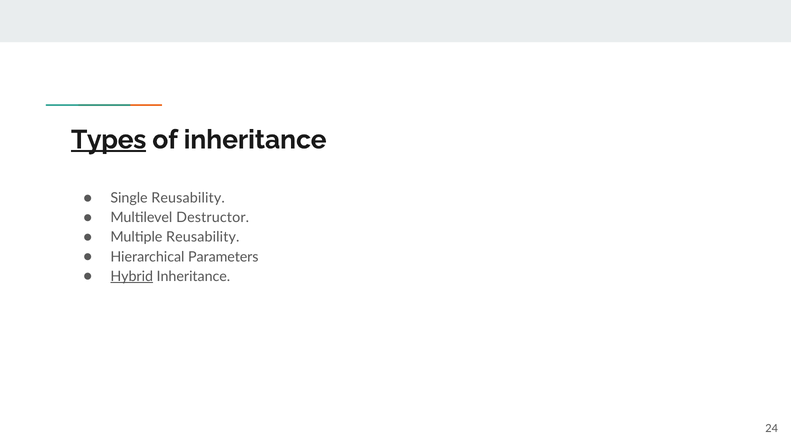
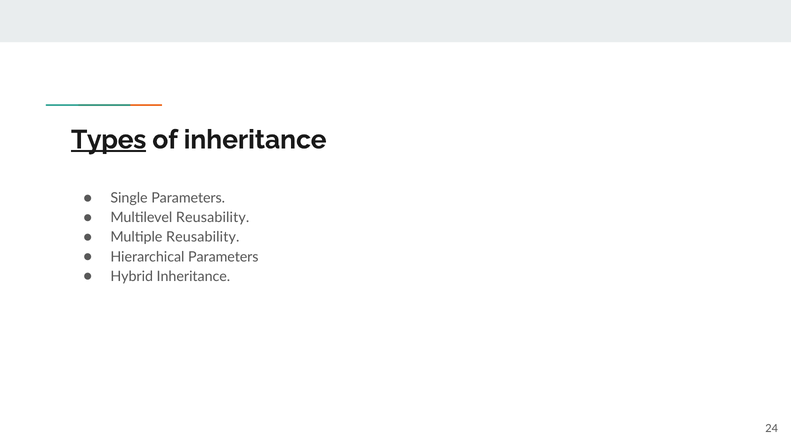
Single Reusability: Reusability -> Parameters
Multilevel Destructor: Destructor -> Reusability
Hybrid underline: present -> none
